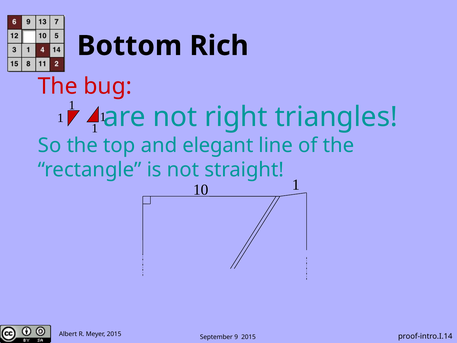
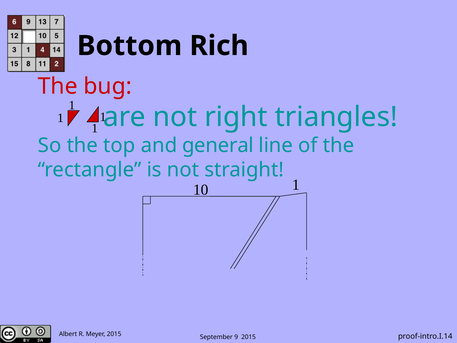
elegant: elegant -> general
